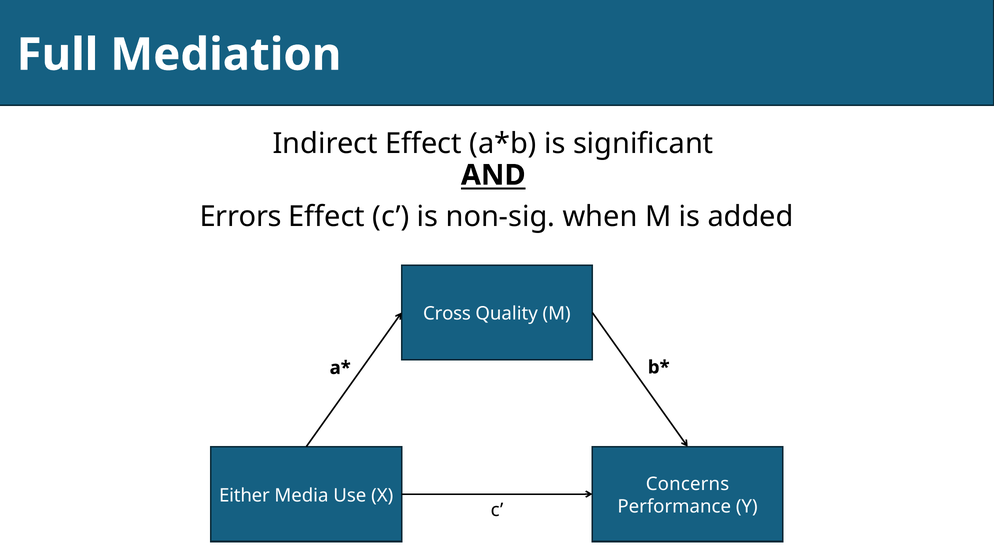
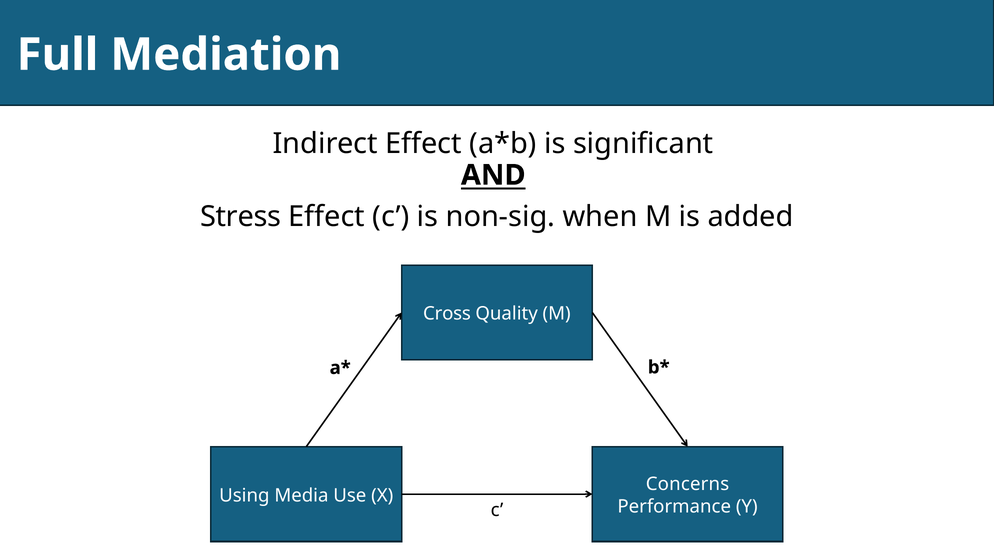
Errors: Errors -> Stress
Either: Either -> Using
